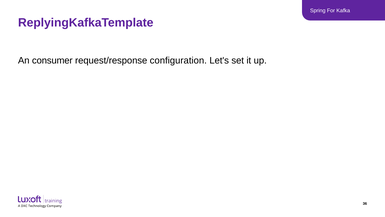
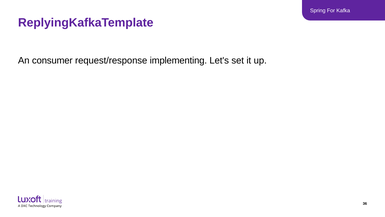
configuration: configuration -> implementing
